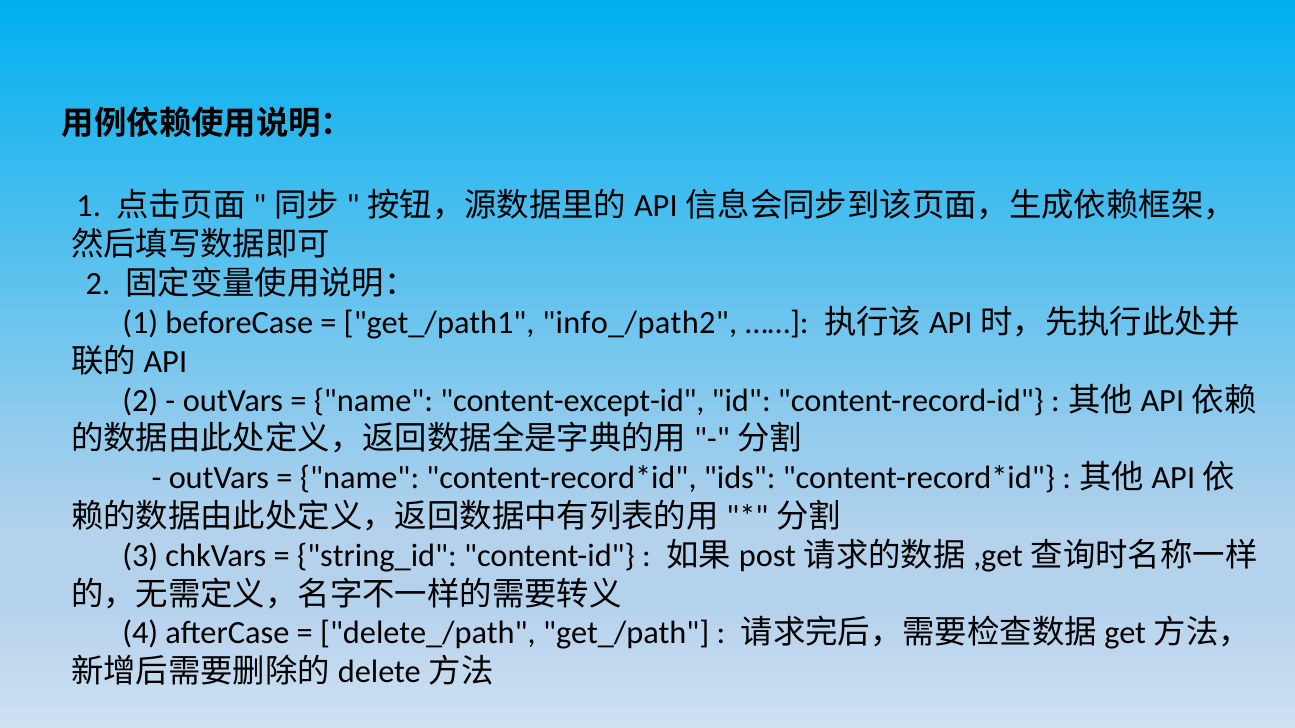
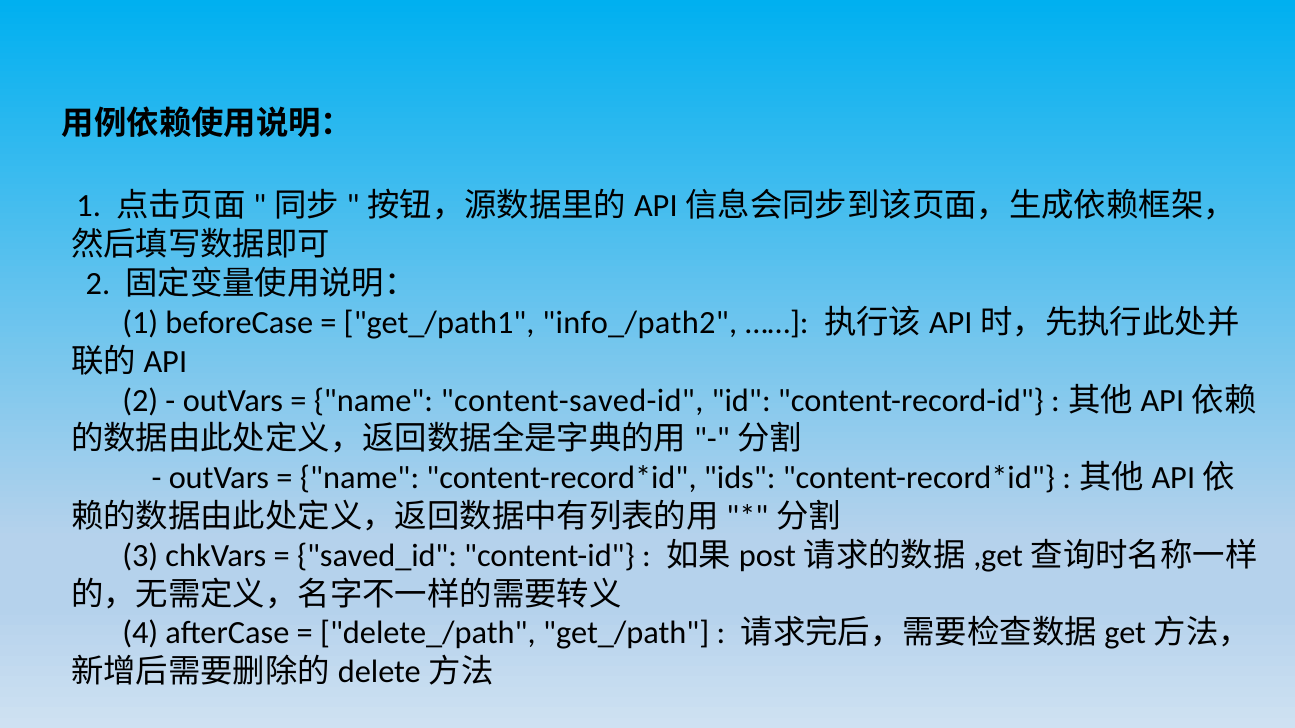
content-except-id: content-except-id -> content-saved-id
string_id: string_id -> saved_id
